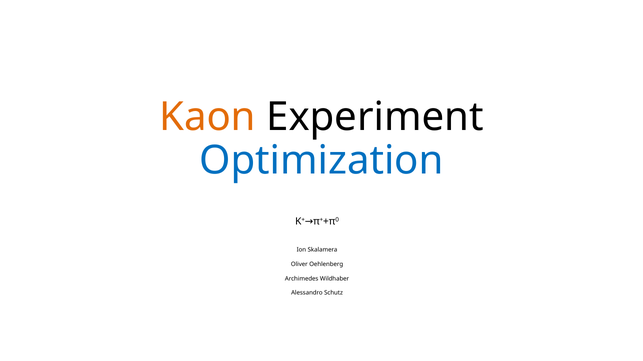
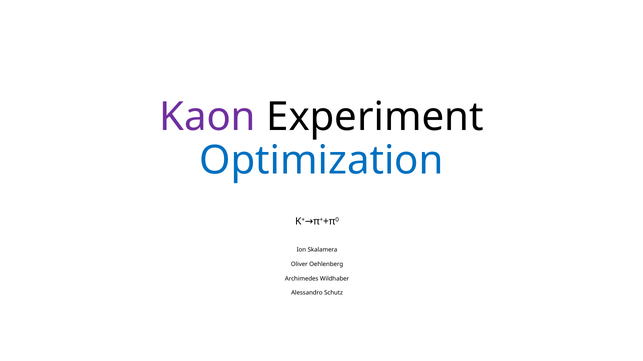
Kaon colour: orange -> purple
